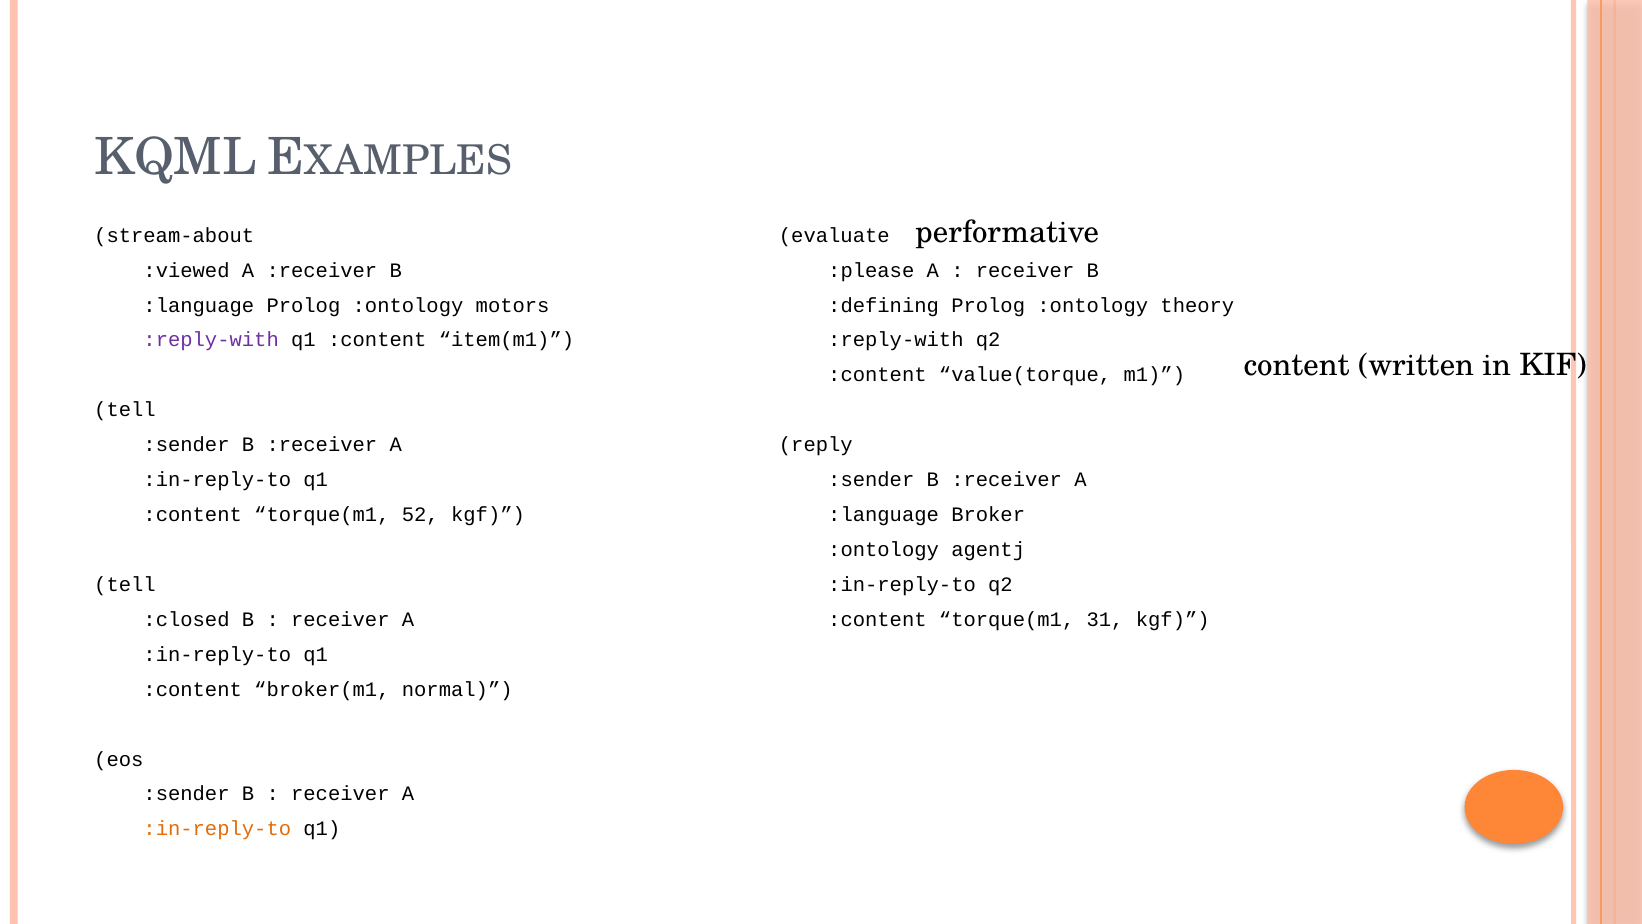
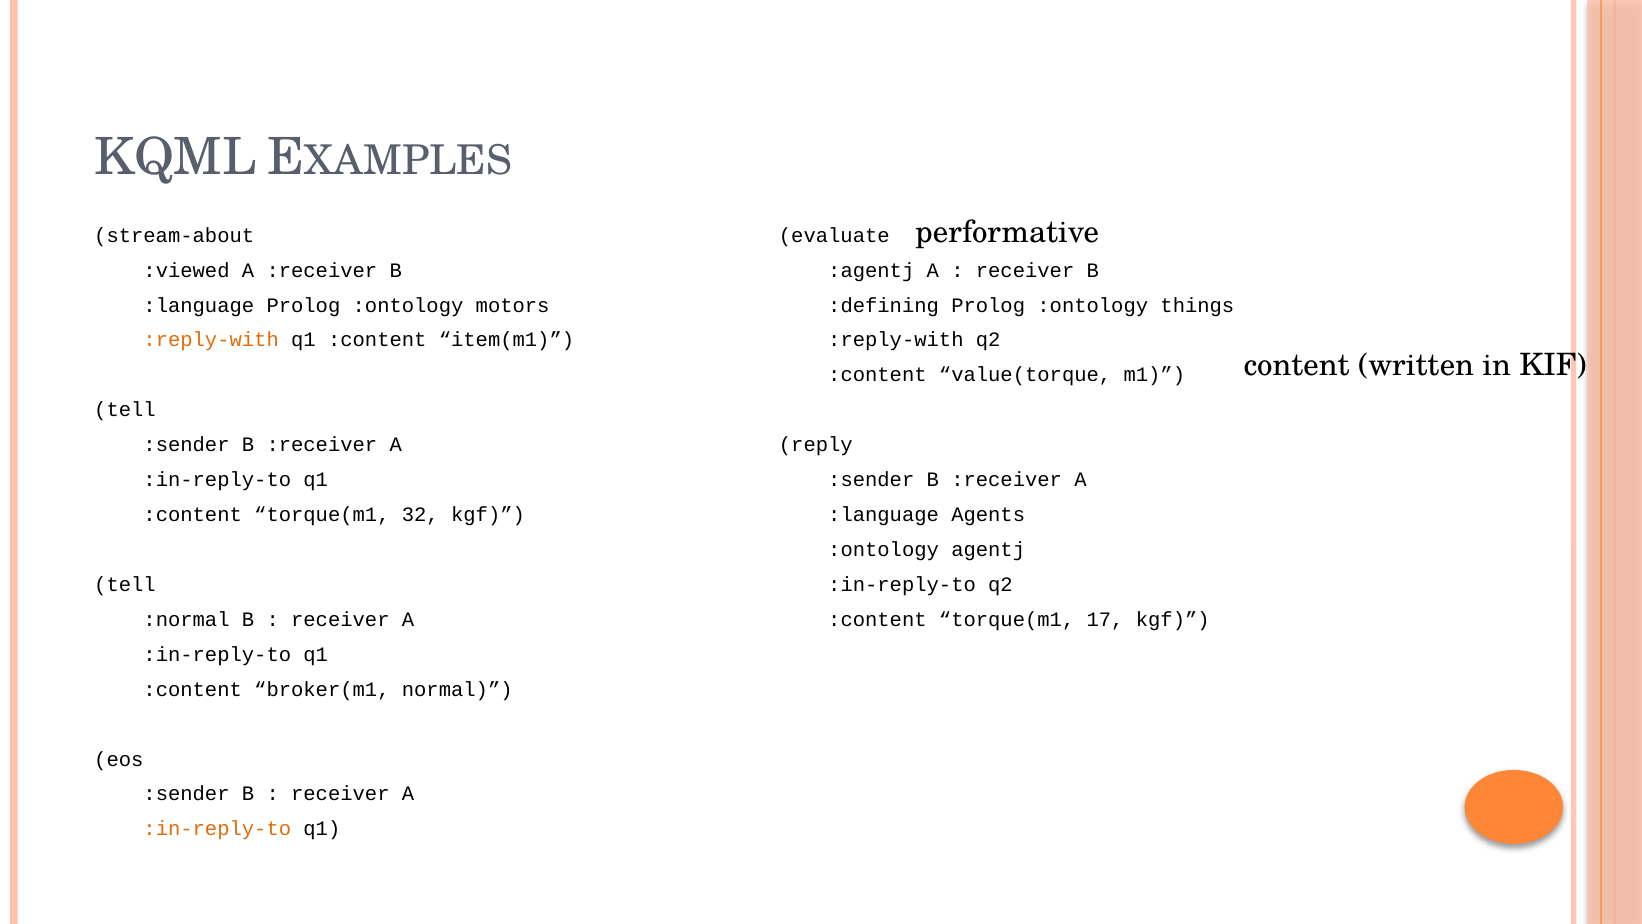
:please: :please -> :agentj
theory: theory -> things
:reply-with at (211, 340) colour: purple -> orange
52: 52 -> 32
Broker: Broker -> Agents
:closed: :closed -> :normal
31: 31 -> 17
